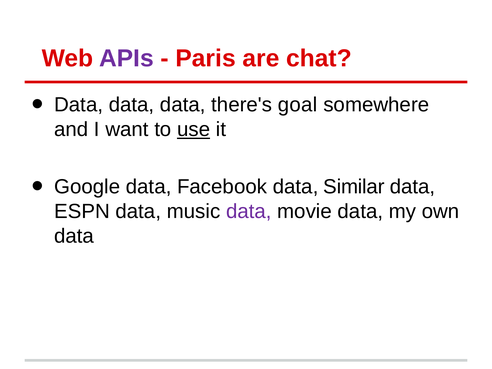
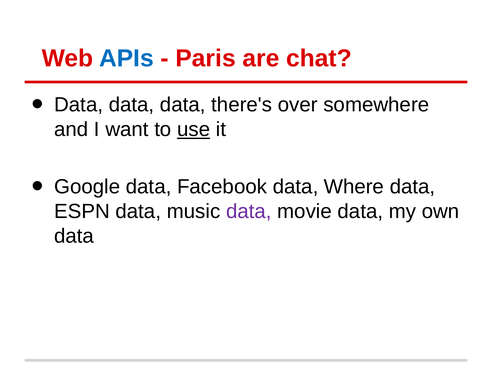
APIs colour: purple -> blue
goal: goal -> over
Similar: Similar -> Where
